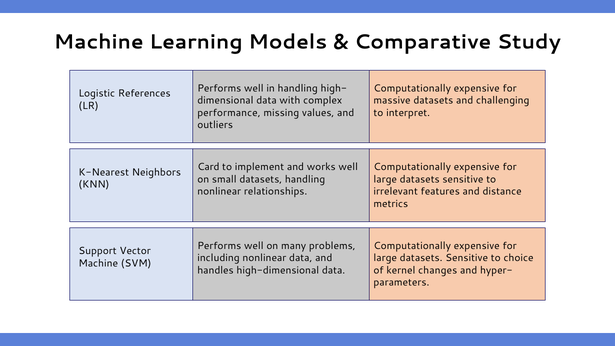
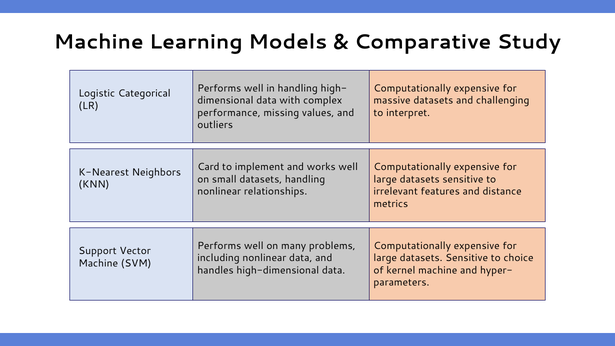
References: References -> Categorical
kernel changes: changes -> machine
